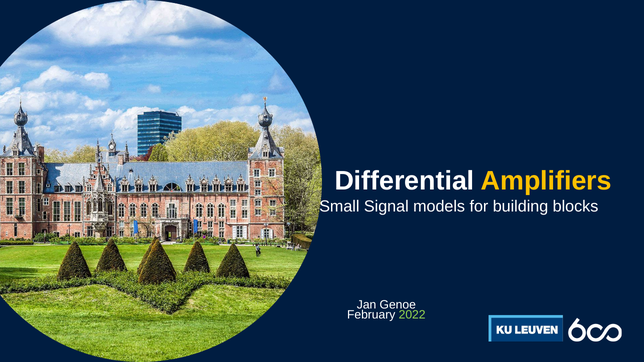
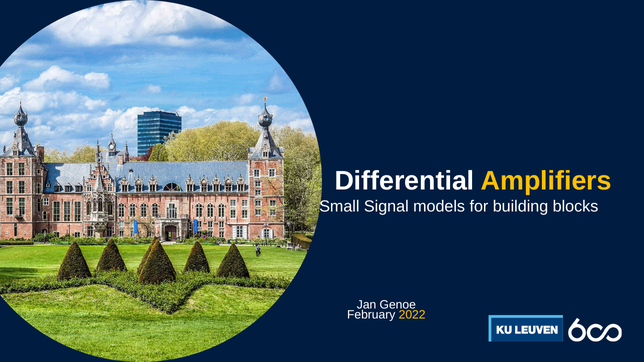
2022 colour: light green -> yellow
